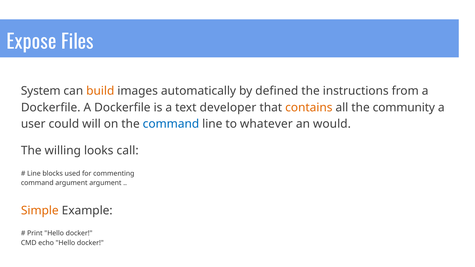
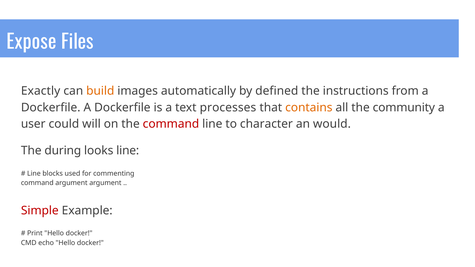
System: System -> Exactly
developer: developer -> processes
command at (171, 124) colour: blue -> red
whatever: whatever -> character
willing: willing -> during
looks call: call -> line
Simple colour: orange -> red
